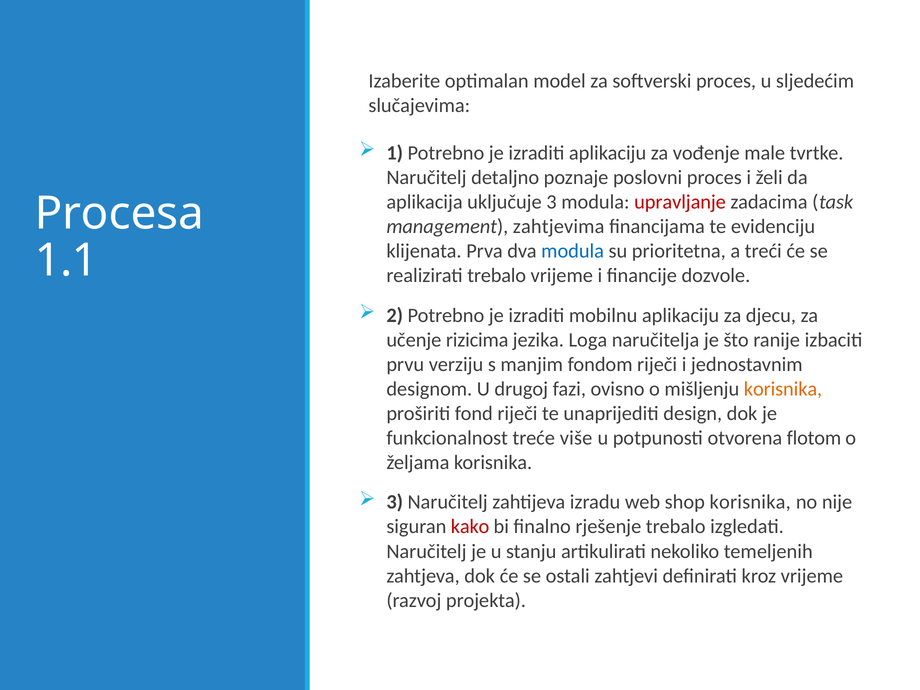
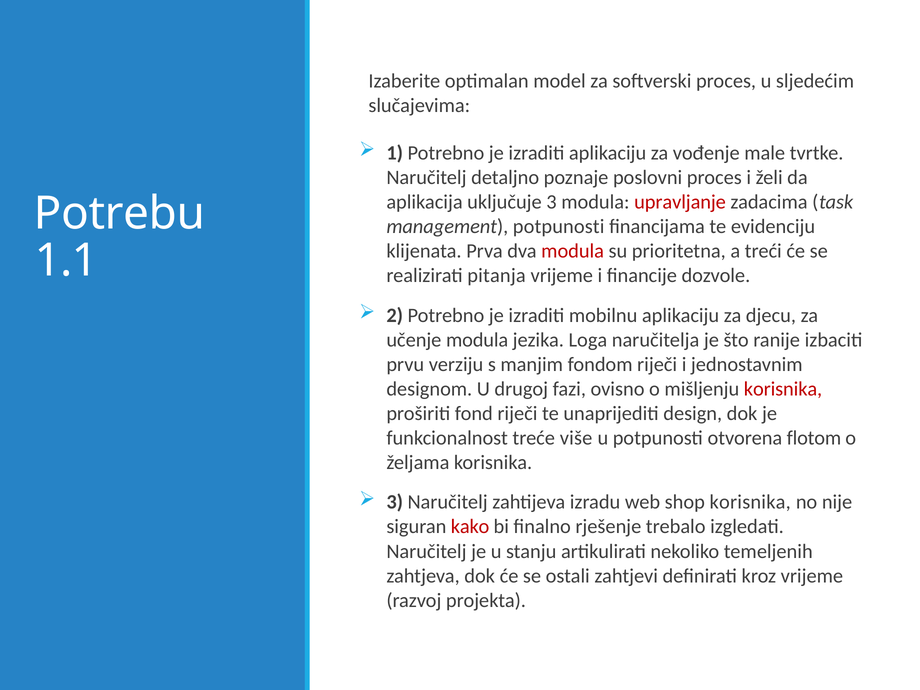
Procesa: Procesa -> Potrebu
management zahtjevima: zahtjevima -> potpunosti
modula at (573, 251) colour: blue -> red
realizirati trebalo: trebalo -> pitanja
učenje rizicima: rizicima -> modula
korisnika at (783, 389) colour: orange -> red
